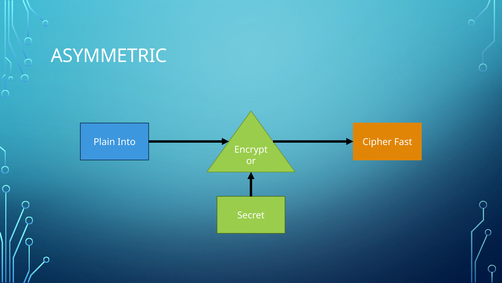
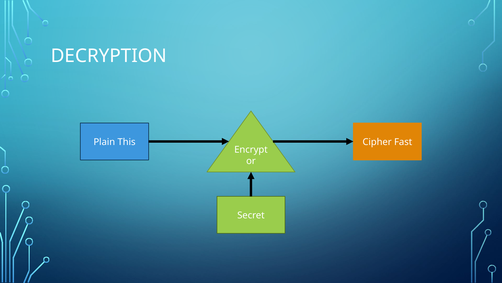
ASYMMETRIC: ASYMMETRIC -> DECRYPTION
Into: Into -> This
